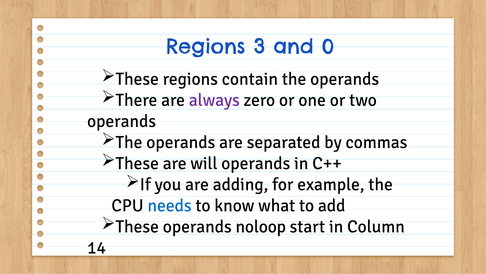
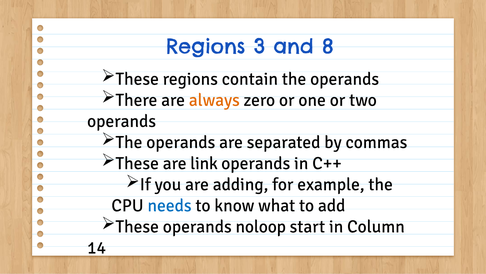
0: 0 -> 8
always colour: purple -> orange
will: will -> link
